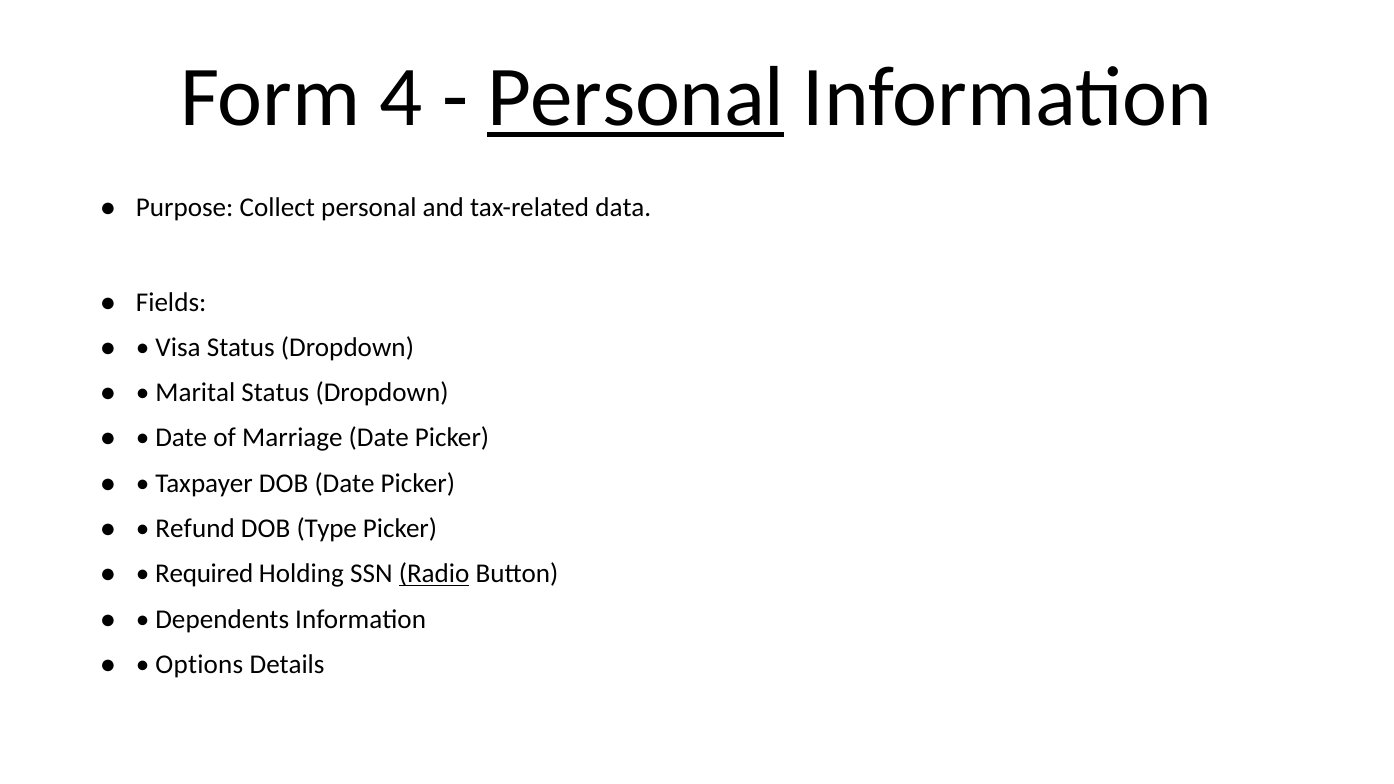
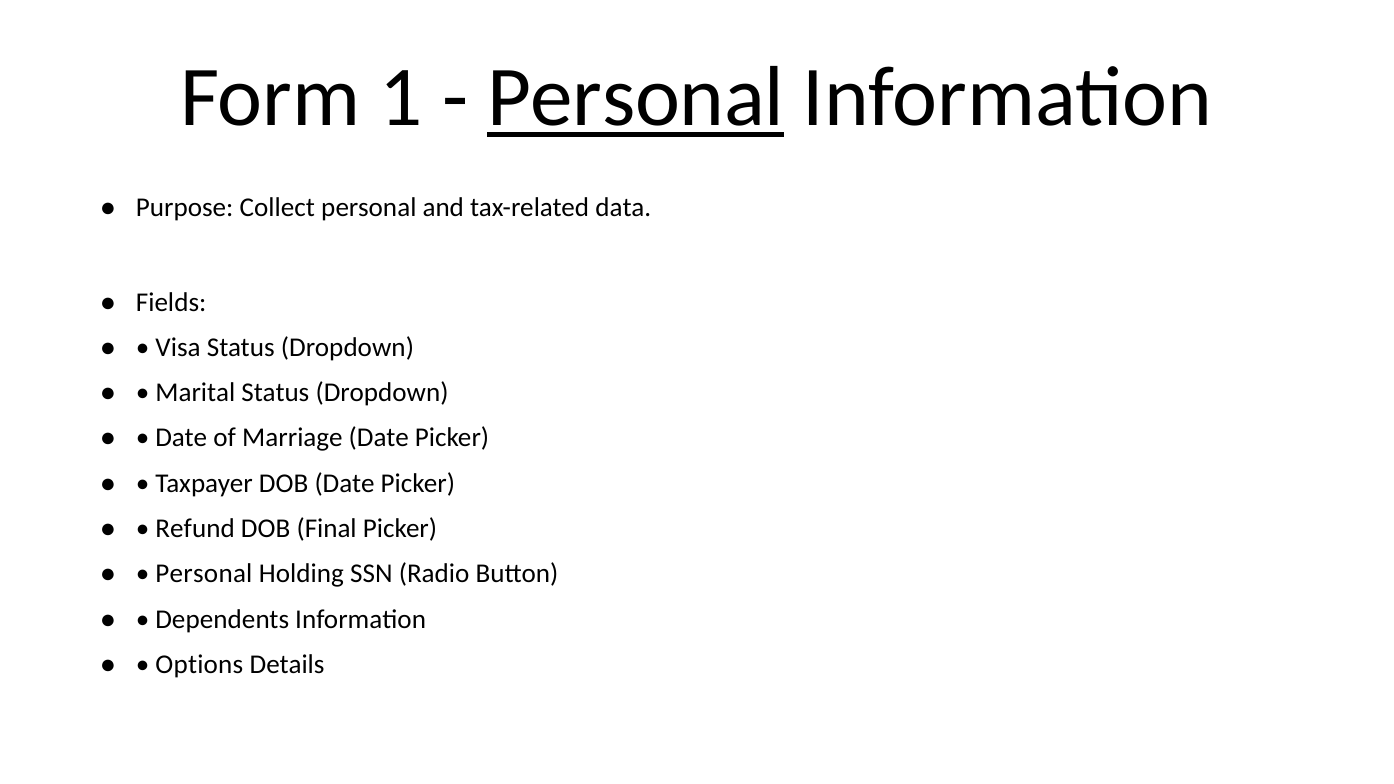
4: 4 -> 1
Type: Type -> Final
Required at (204, 574): Required -> Personal
Radio underline: present -> none
